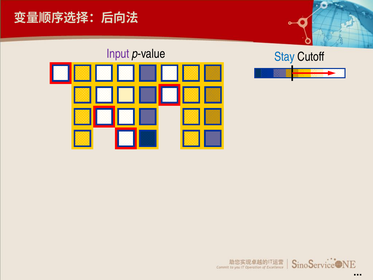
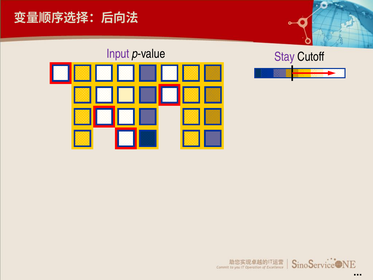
Stay colour: blue -> purple
